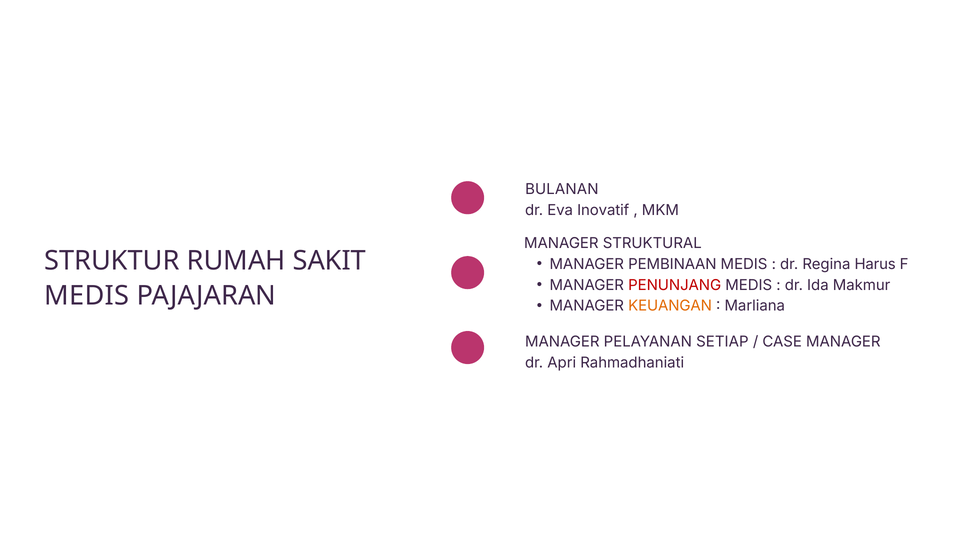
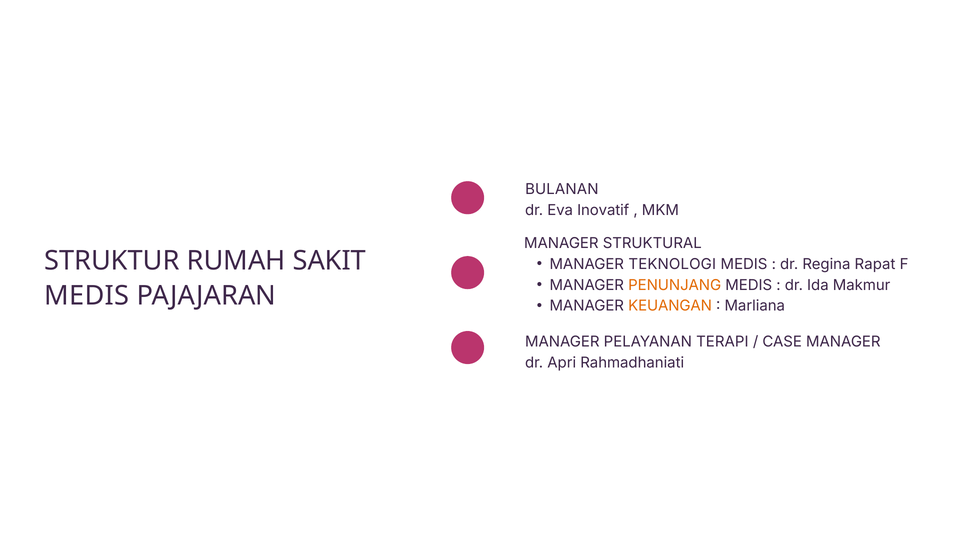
PEMBINAAN: PEMBINAAN -> TEKNOLOGI
Harus: Harus -> Rapat
PENUNJANG colour: red -> orange
SETIAP: SETIAP -> TERAPI
